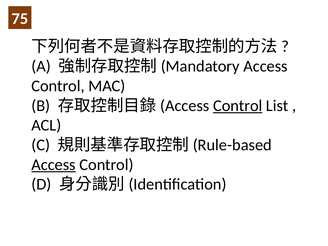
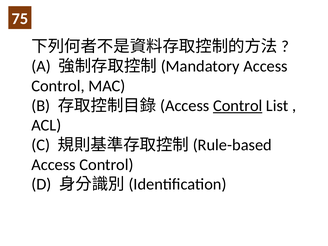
Access at (54, 165) underline: present -> none
